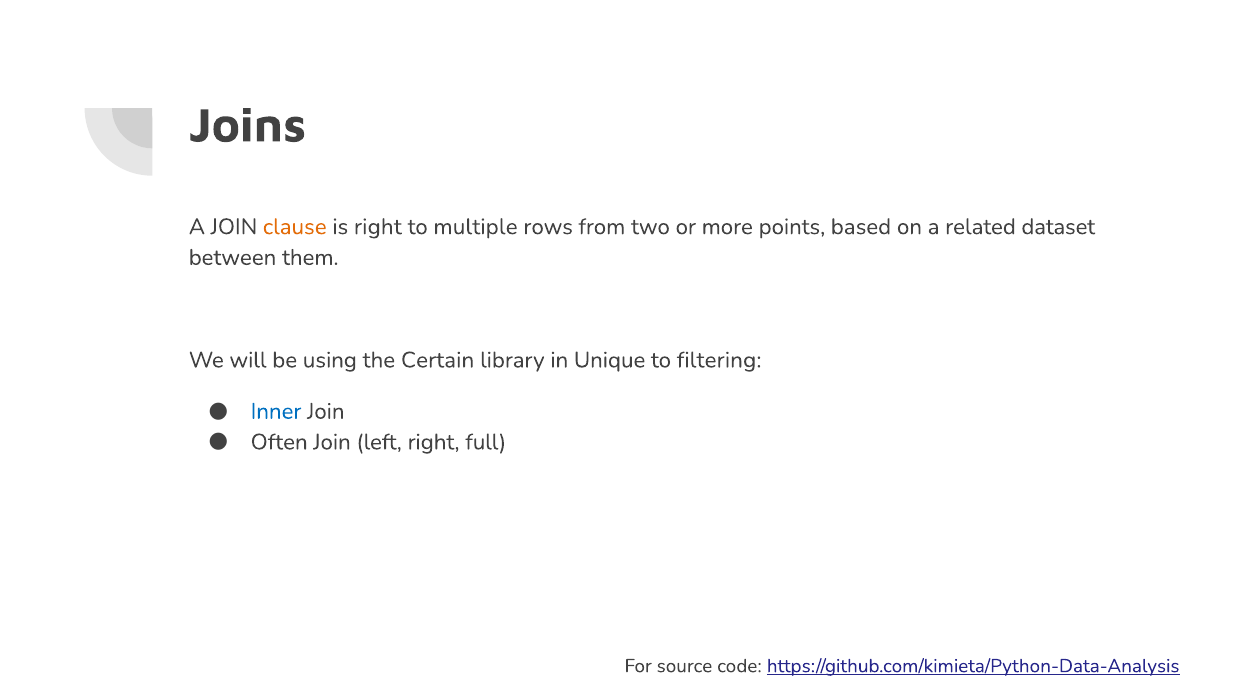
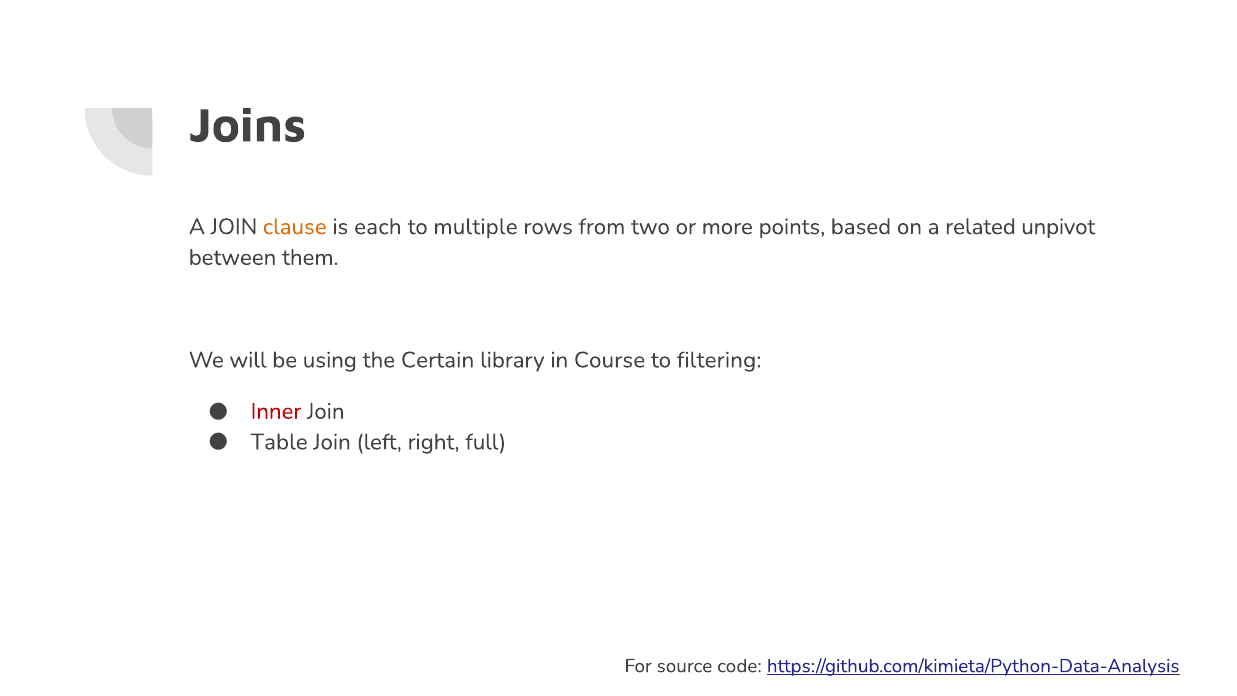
is right: right -> each
dataset: dataset -> unpivot
Unique: Unique -> Course
Inner colour: blue -> red
Often: Often -> Table
